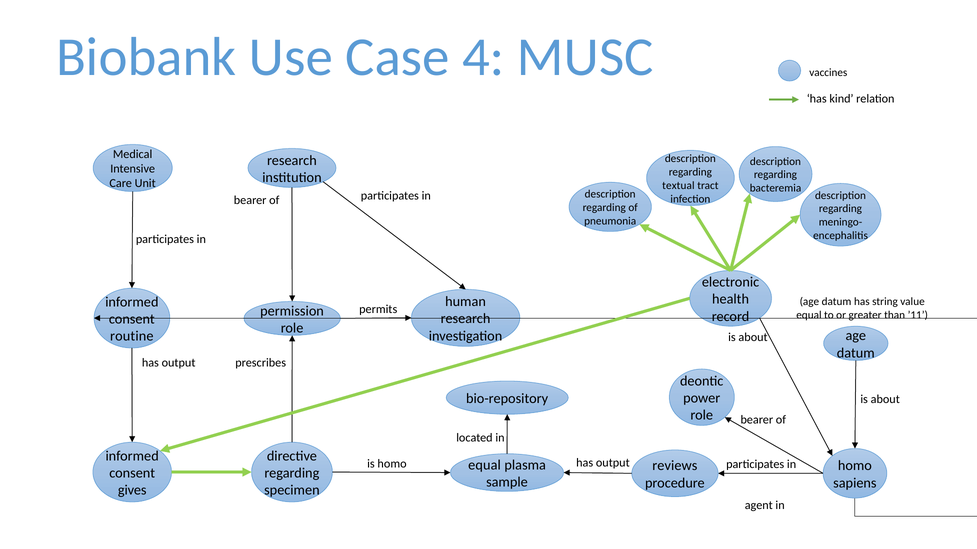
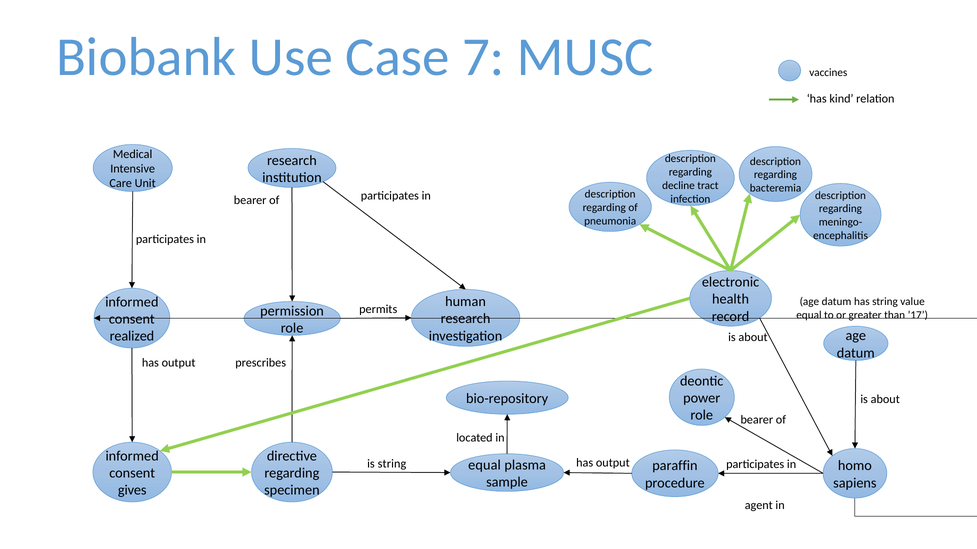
4: 4 -> 7
textual: textual -> decline
’11: ’11 -> ’17
routine: routine -> realized
reviews: reviews -> paraffin
is homo: homo -> string
